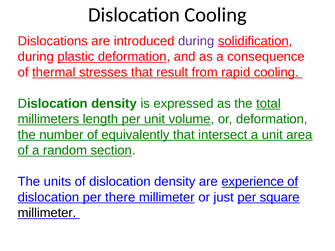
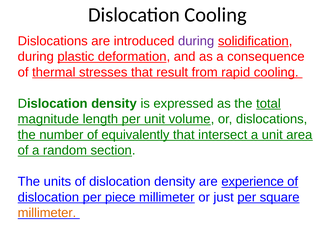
millimeters: millimeters -> magnitude
or deformation: deformation -> dislocations
there: there -> piece
millimeter at (47, 213) colour: black -> orange
